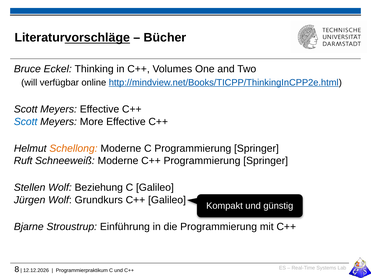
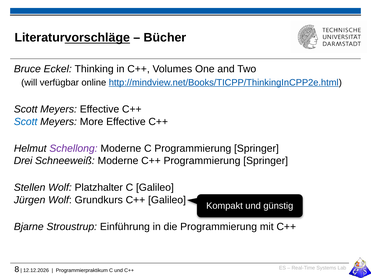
Schellong colour: orange -> purple
Ruft: Ruft -> Drei
Beziehung: Beziehung -> Platzhalter
